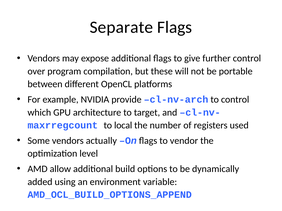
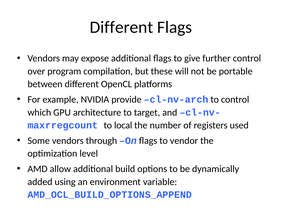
Separate at (121, 27): Separate -> Different
actually: actually -> through
